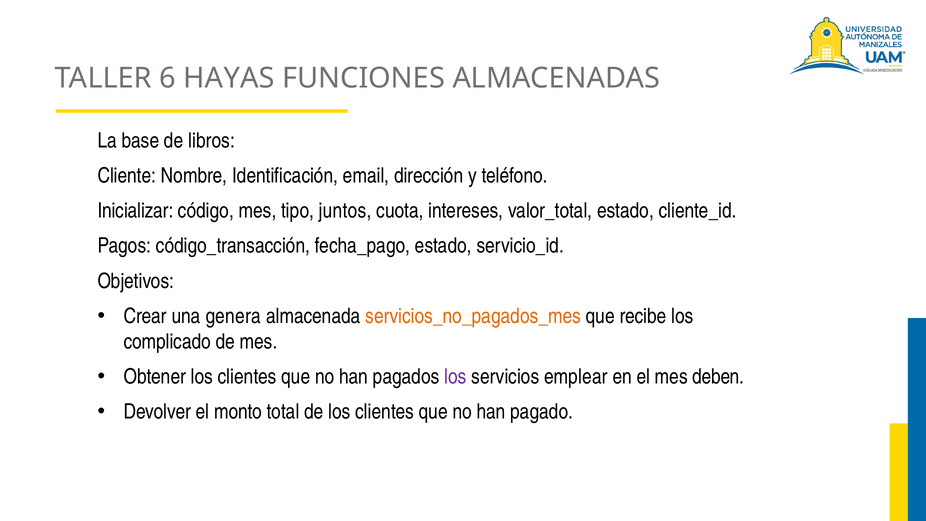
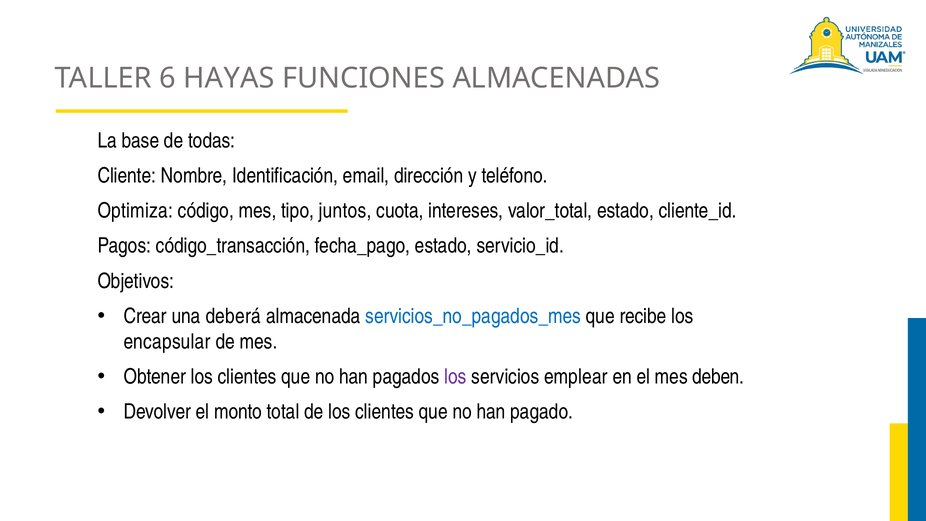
libros: libros -> todas
Inicializar: Inicializar -> Optimiza
genera: genera -> deberá
servicios_no_pagados_mes colour: orange -> blue
complicado: complicado -> encapsular
